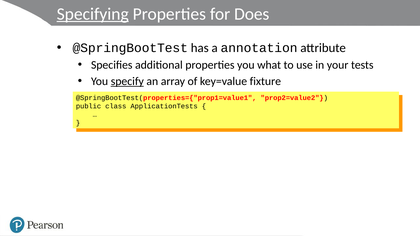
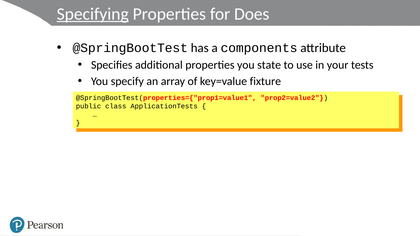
annotation: annotation -> components
what: what -> state
specify underline: present -> none
